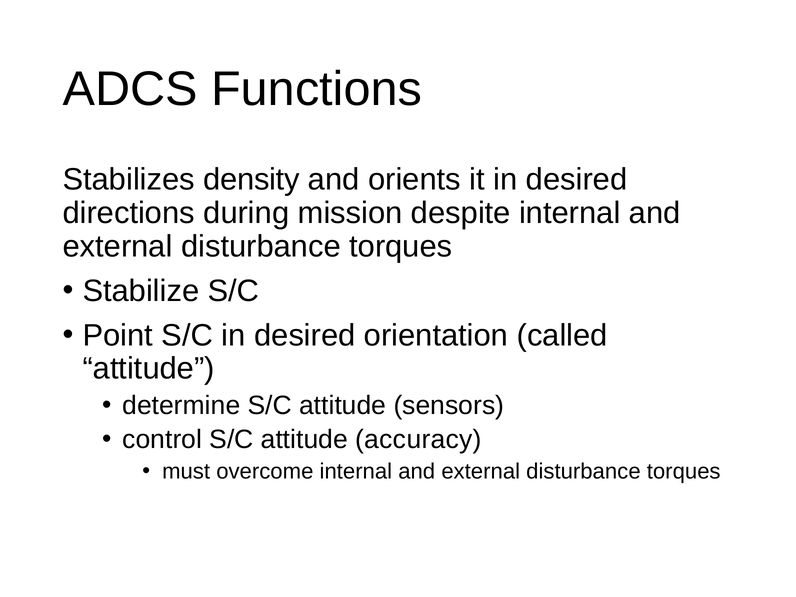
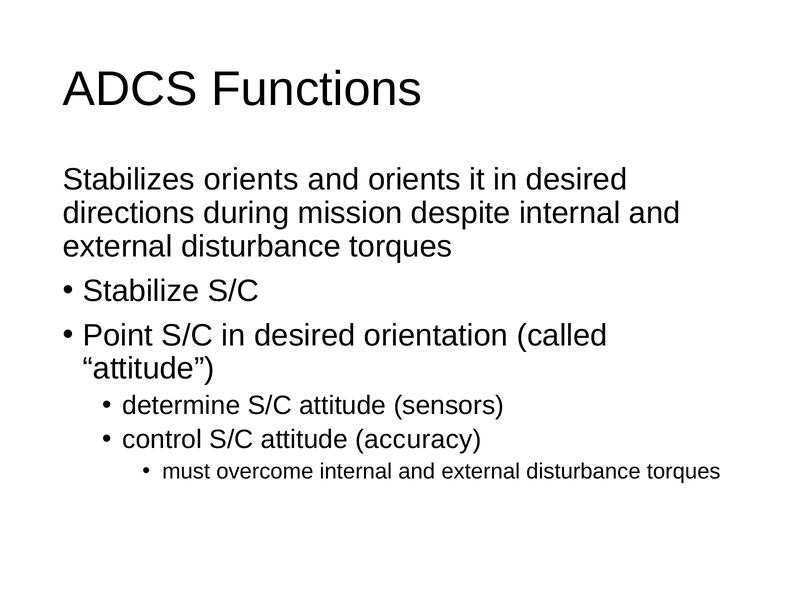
Stabilizes density: density -> orients
